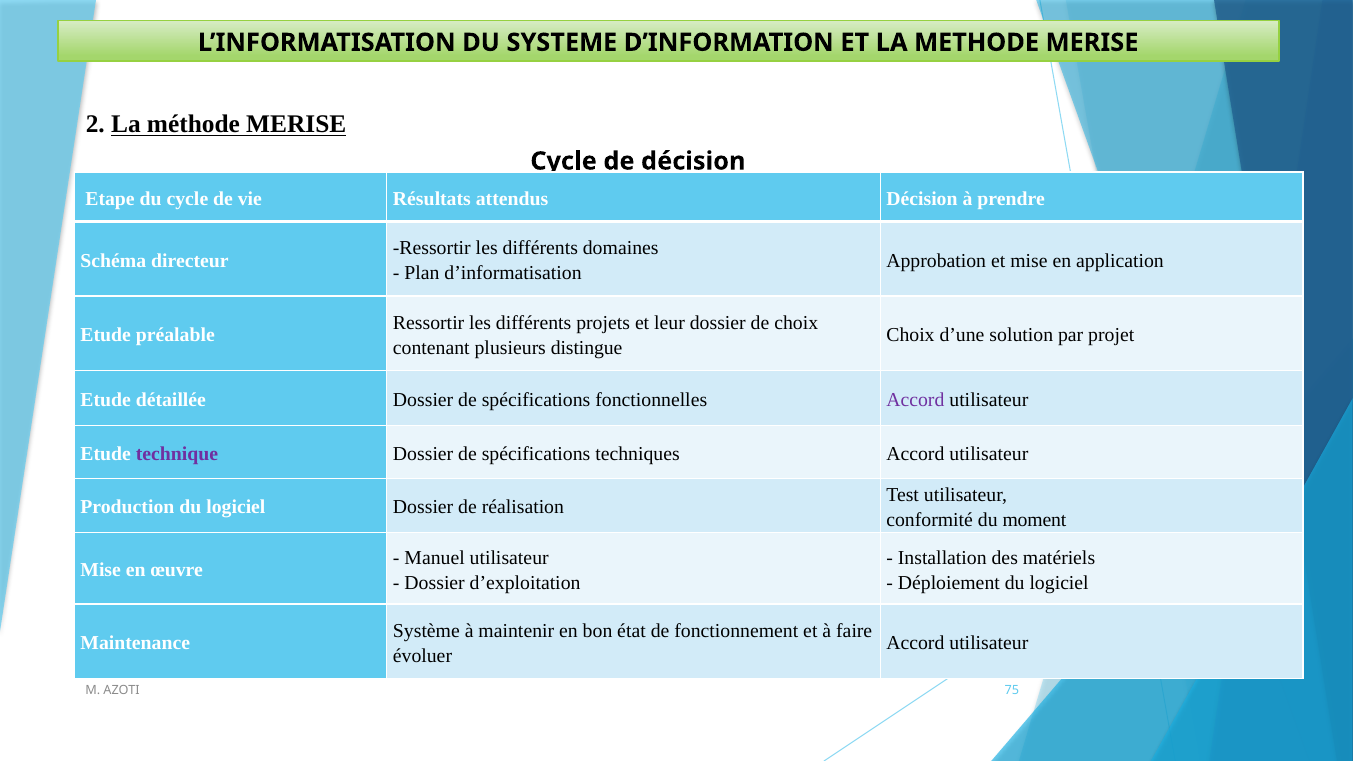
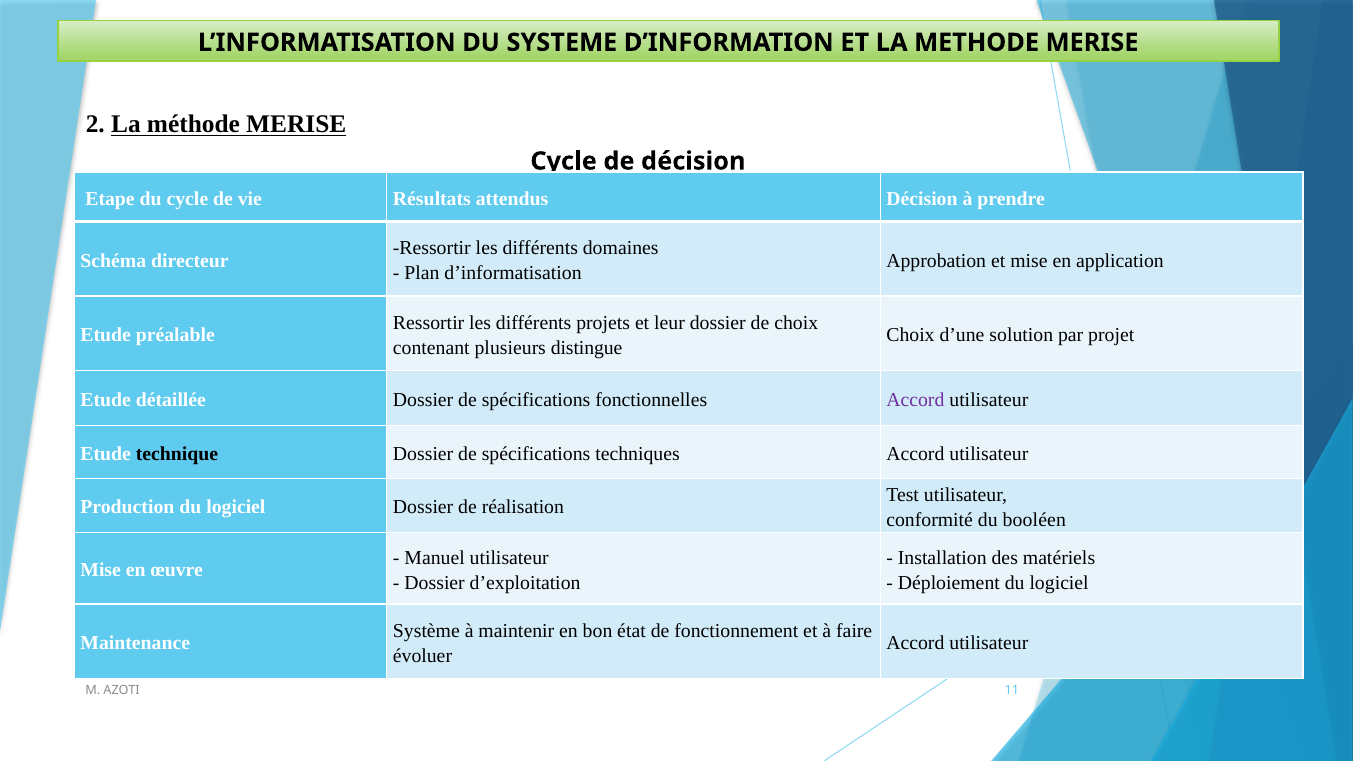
technique colour: purple -> black
moment: moment -> booléen
75: 75 -> 11
